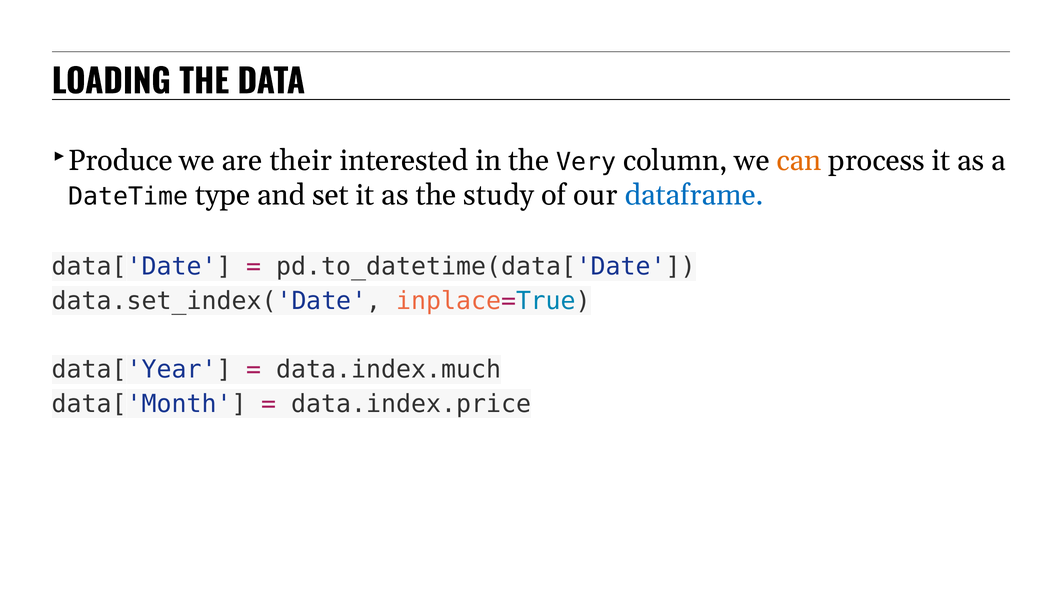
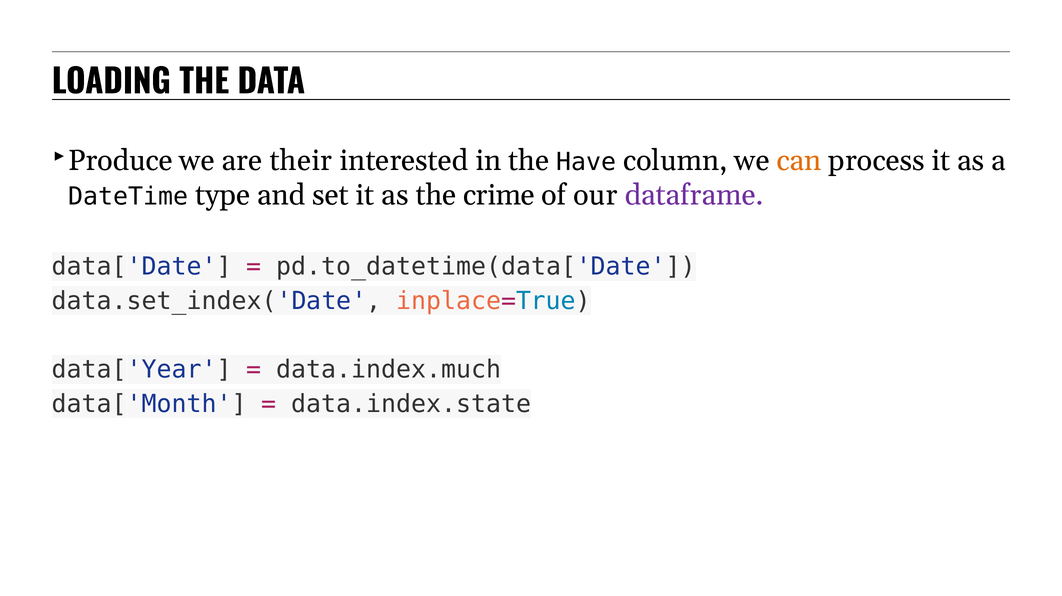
Very: Very -> Have
study: study -> crime
dataframe colour: blue -> purple
data.index.price: data.index.price -> data.index.state
